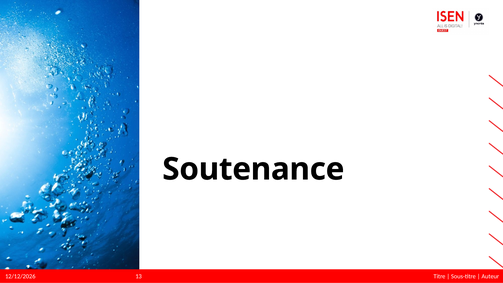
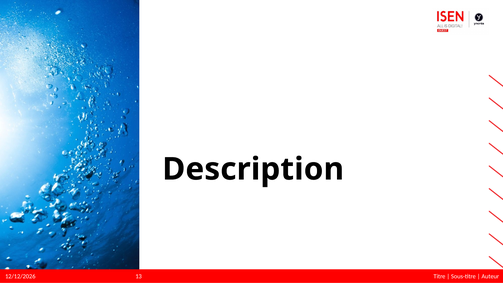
Soutenance: Soutenance -> Description
